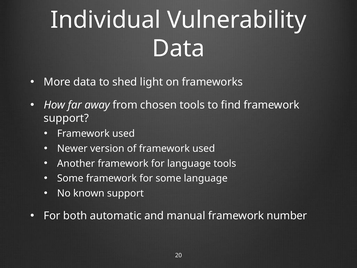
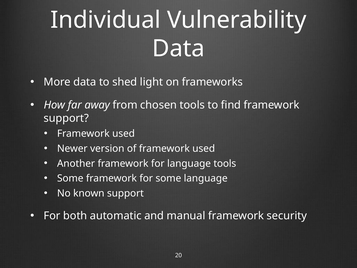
number: number -> security
